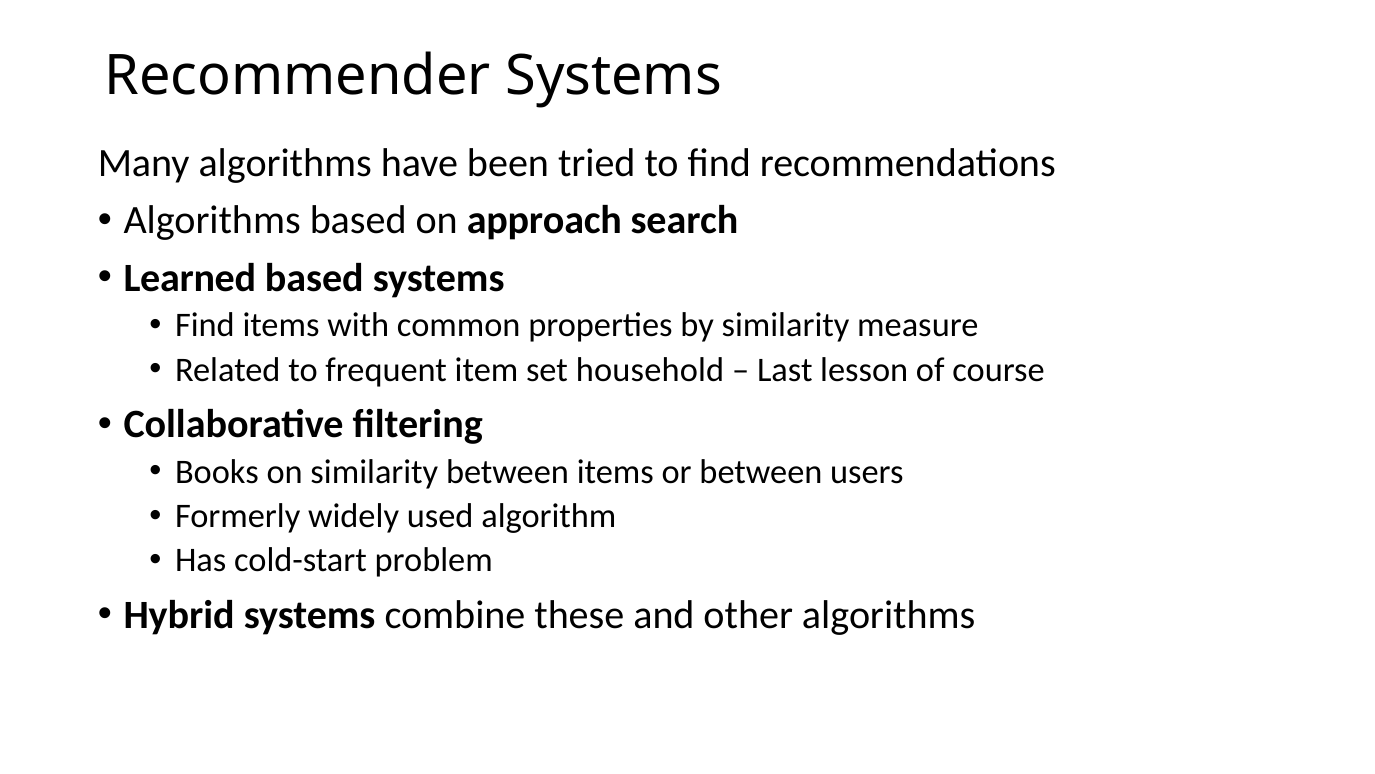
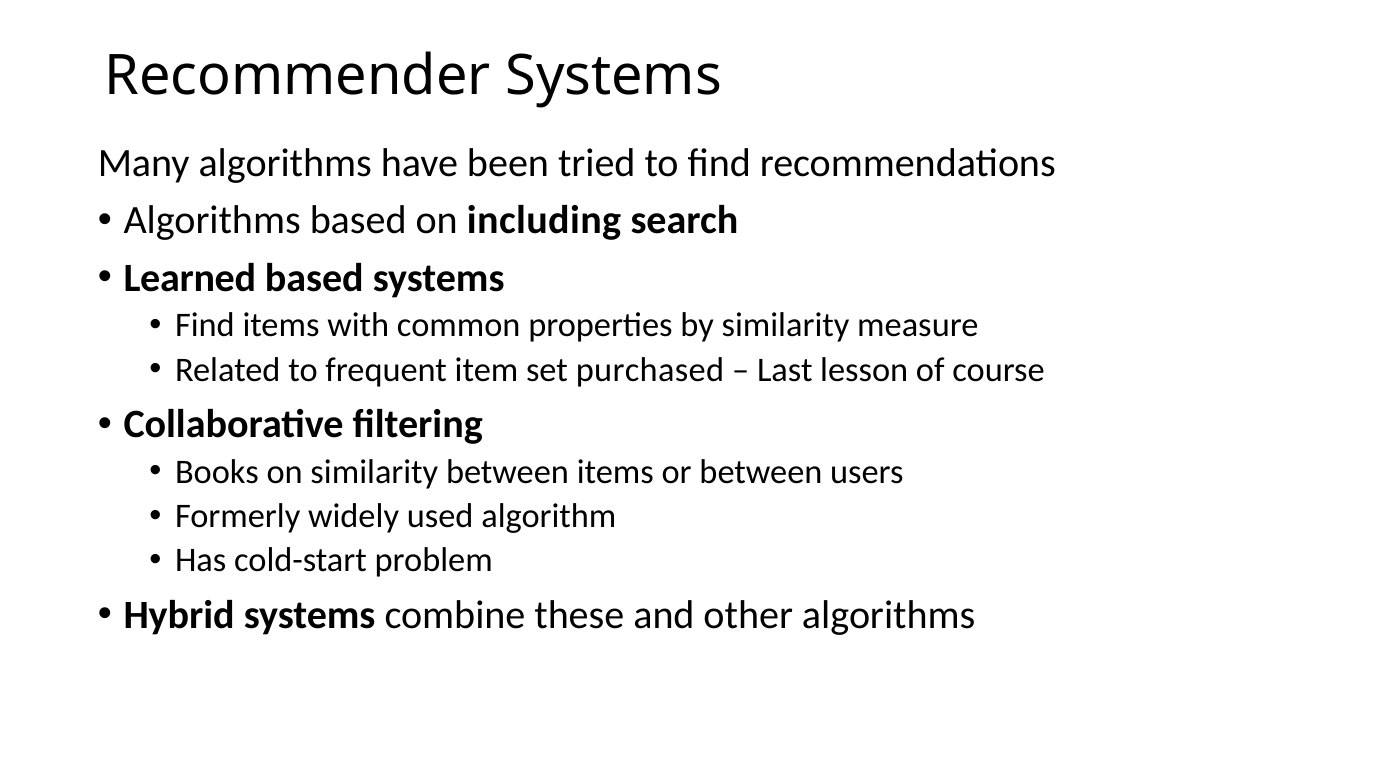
approach: approach -> including
household: household -> purchased
